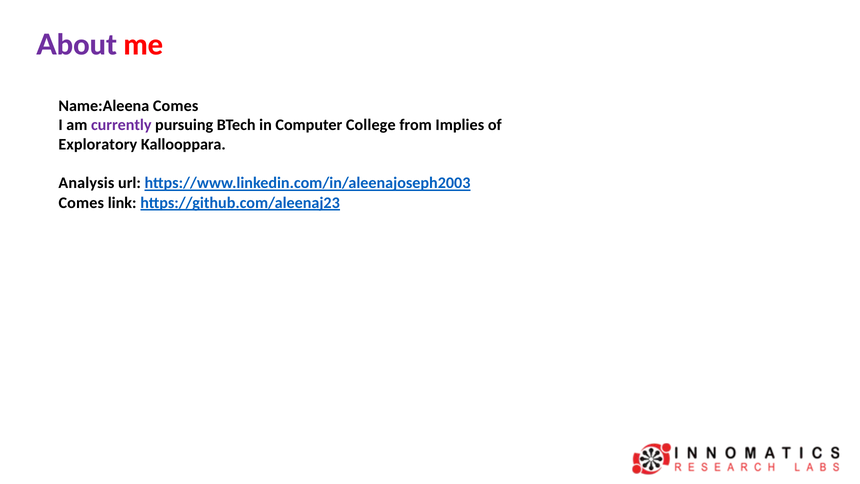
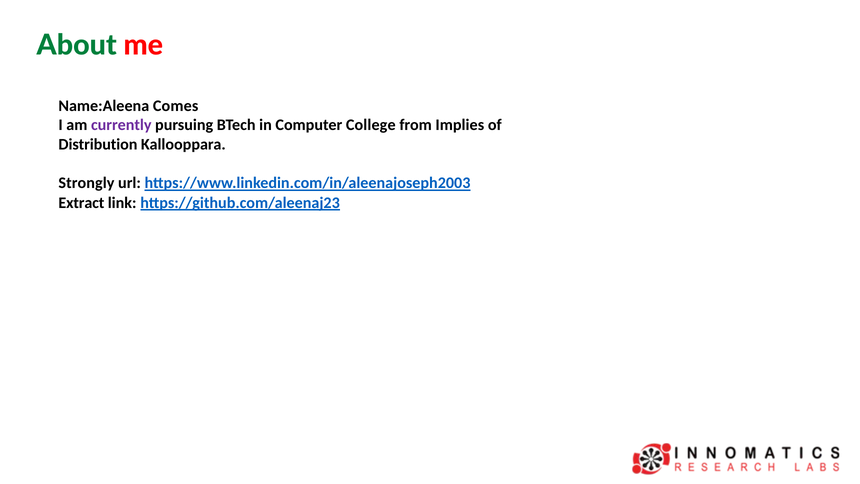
About colour: purple -> green
Exploratory: Exploratory -> Distribution
Analysis: Analysis -> Strongly
Comes at (81, 203): Comes -> Extract
